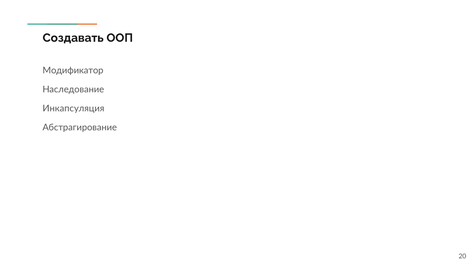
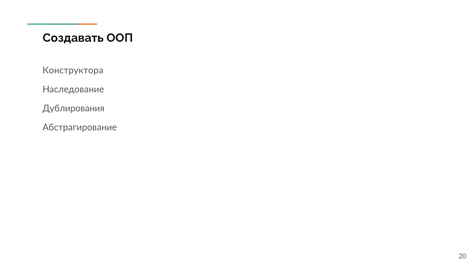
Модификатор: Модификатор -> Конструктора
Инкапсуляция: Инкапсуляция -> Дублирования
